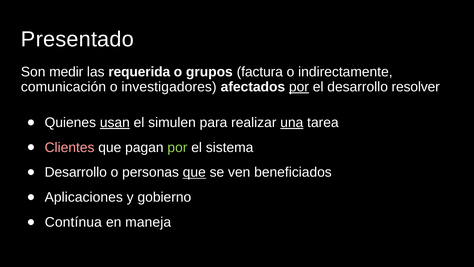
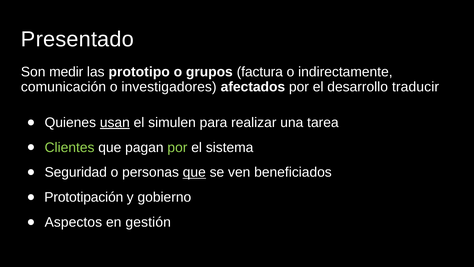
requerida: requerida -> prototipo
por at (299, 87) underline: present -> none
resolver: resolver -> traducir
una underline: present -> none
Clientes colour: pink -> light green
Desarrollo at (76, 172): Desarrollo -> Seguridad
Aplicaciones: Aplicaciones -> Prototipación
Contínua: Contínua -> Aspectos
maneja: maneja -> gestión
